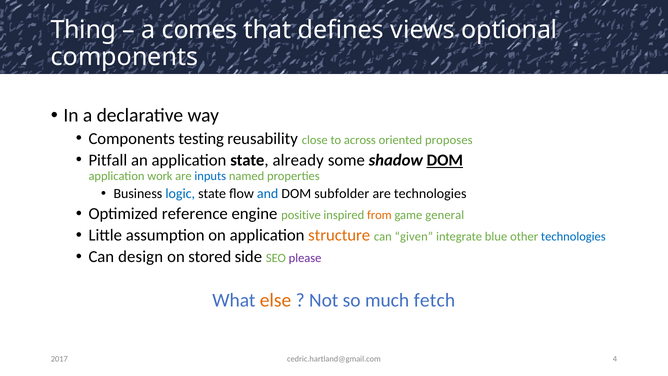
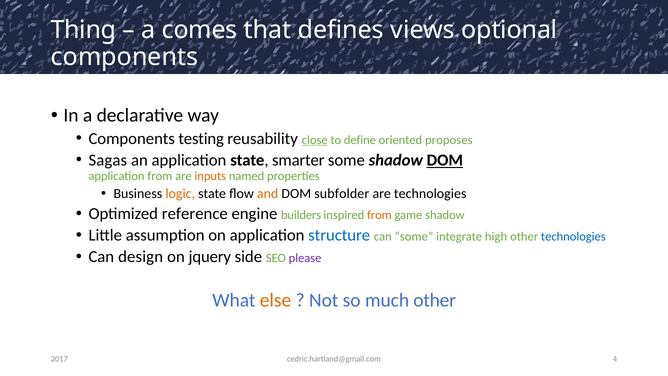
close underline: none -> present
across: across -> define
Pitfall: Pitfall -> Sagas
already: already -> smarter
application work: work -> from
inputs colour: blue -> orange
logic colour: blue -> orange
and colour: blue -> orange
positive: positive -> builders
game general: general -> shadow
structure colour: orange -> blue
can given: given -> some
blue: blue -> high
stored: stored -> jquery
much fetch: fetch -> other
